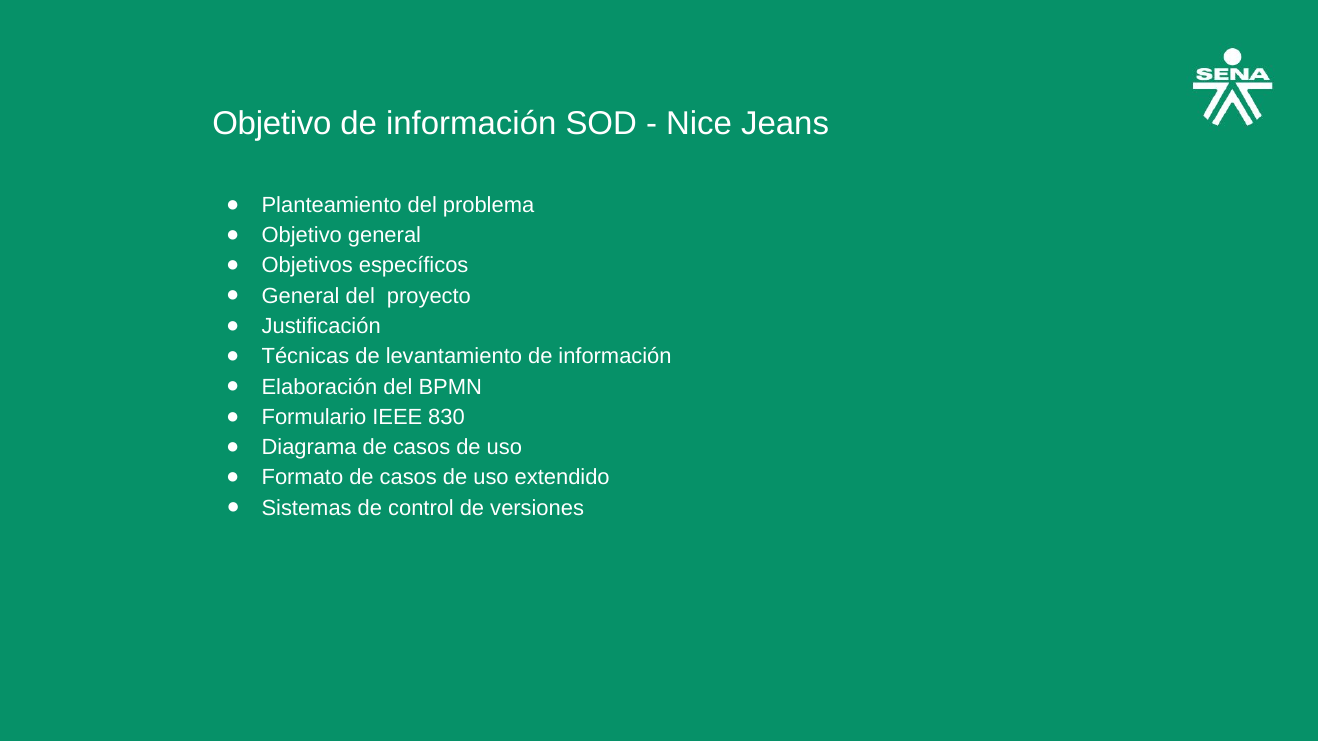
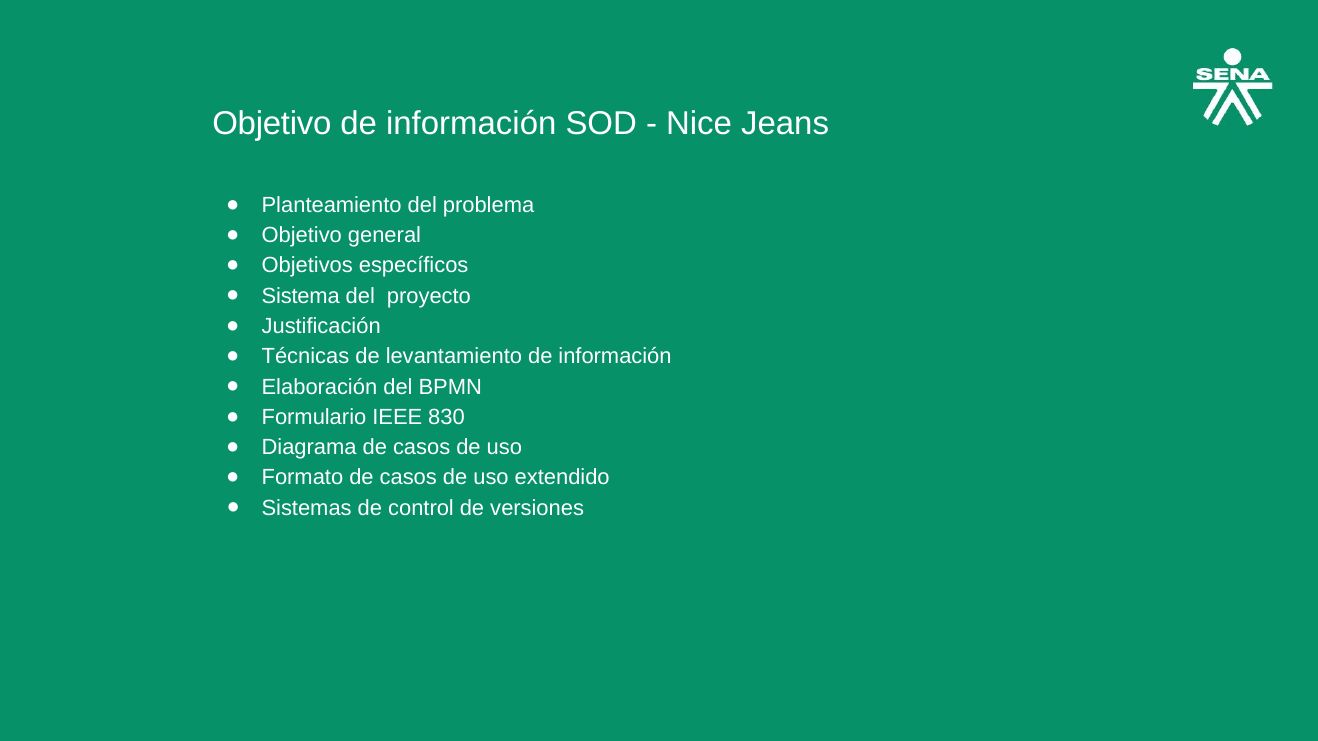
General at (301, 296): General -> Sistema
